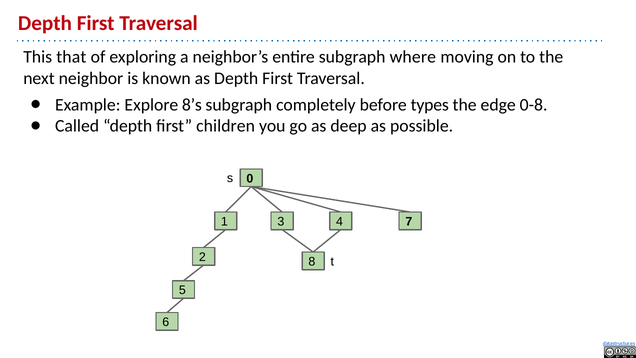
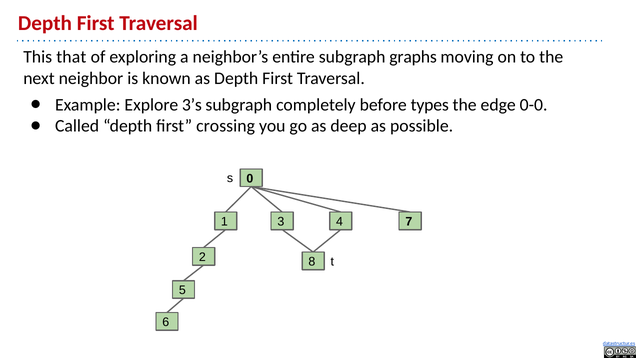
where: where -> graphs
8’s: 8’s -> 3’s
0-8: 0-8 -> 0-0
children: children -> crossing
